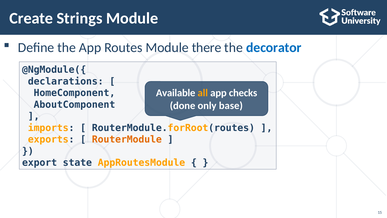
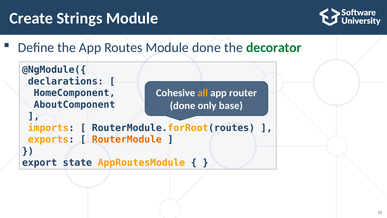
Module there: there -> done
decorator colour: blue -> green
Available: Available -> Cohesive
checks: checks -> router
